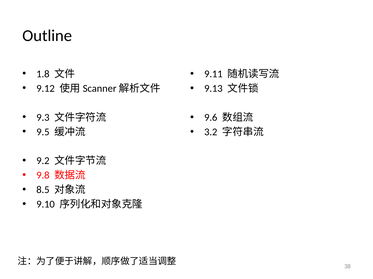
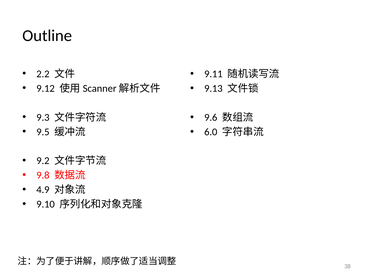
1.8: 1.8 -> 2.2
3.2: 3.2 -> 6.0
8.5: 8.5 -> 4.9
